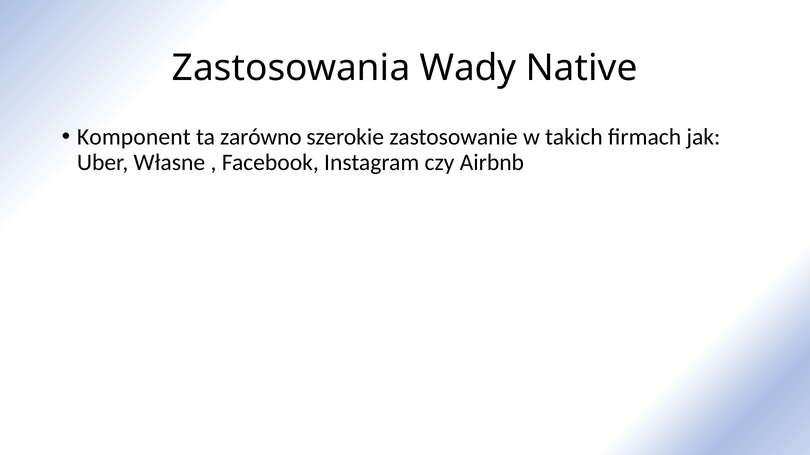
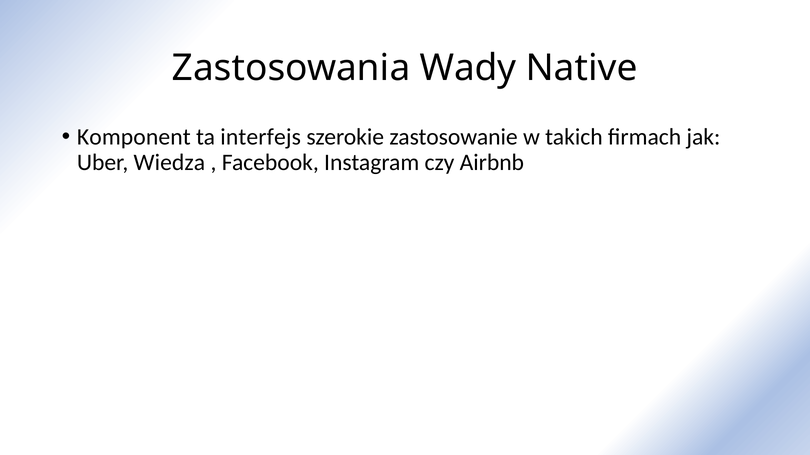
zarówno: zarówno -> interfejs
Własne: Własne -> Wiedza
